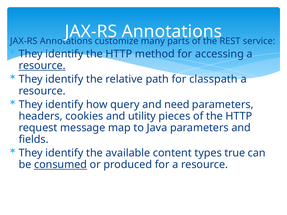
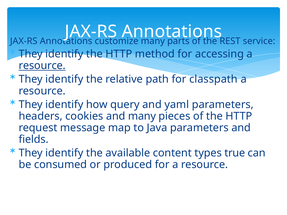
need: need -> yaml
and utility: utility -> many
consumed underline: present -> none
